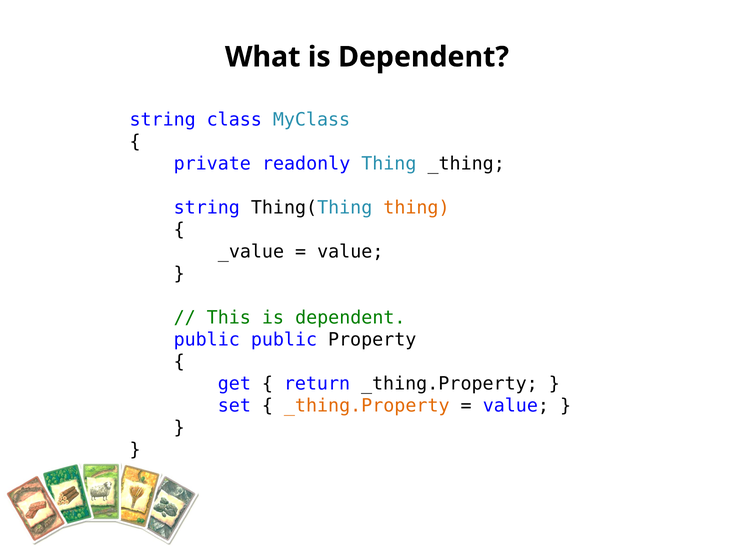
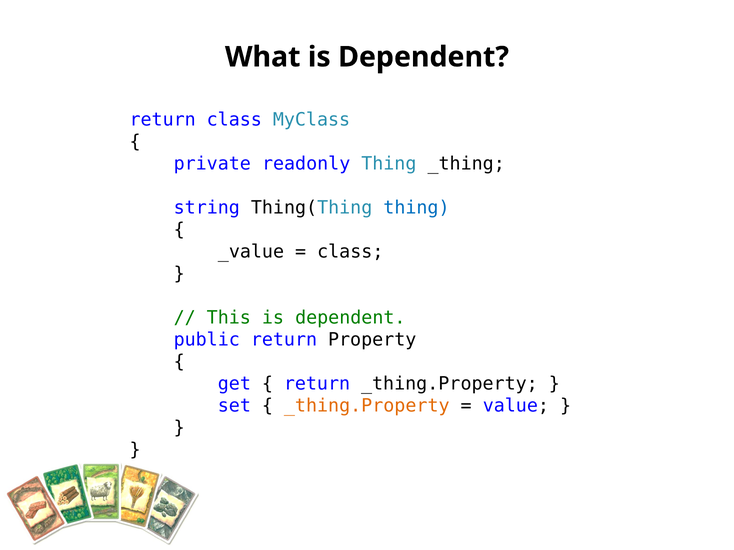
string at (163, 120): string -> return
thing at (416, 208) colour: orange -> blue
value at (350, 252): value -> class
public public: public -> return
